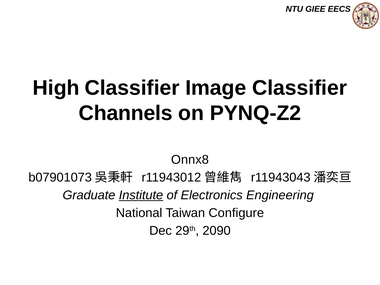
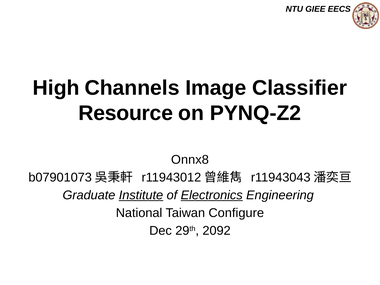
High Classifier: Classifier -> Channels
Channels: Channels -> Resource
Electronics underline: none -> present
2090: 2090 -> 2092
